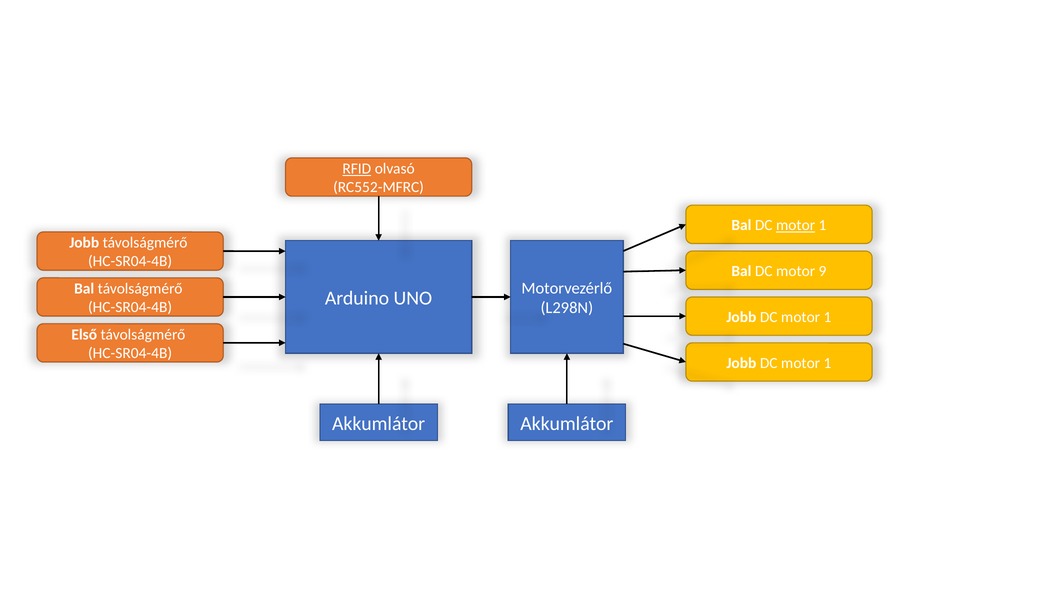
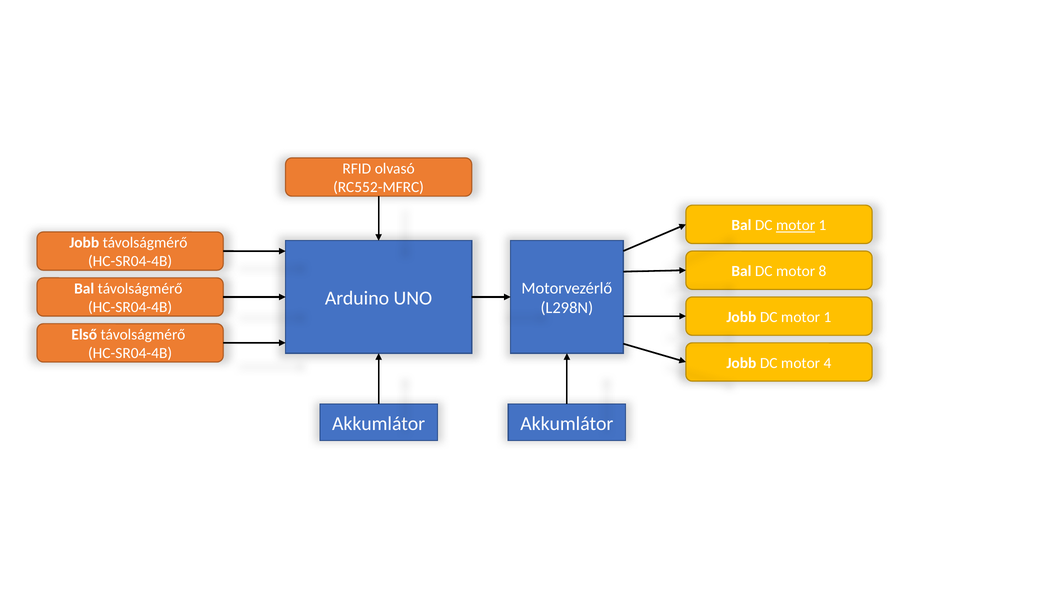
RFID underline: present -> none
9: 9 -> 8
1 at (827, 363): 1 -> 4
